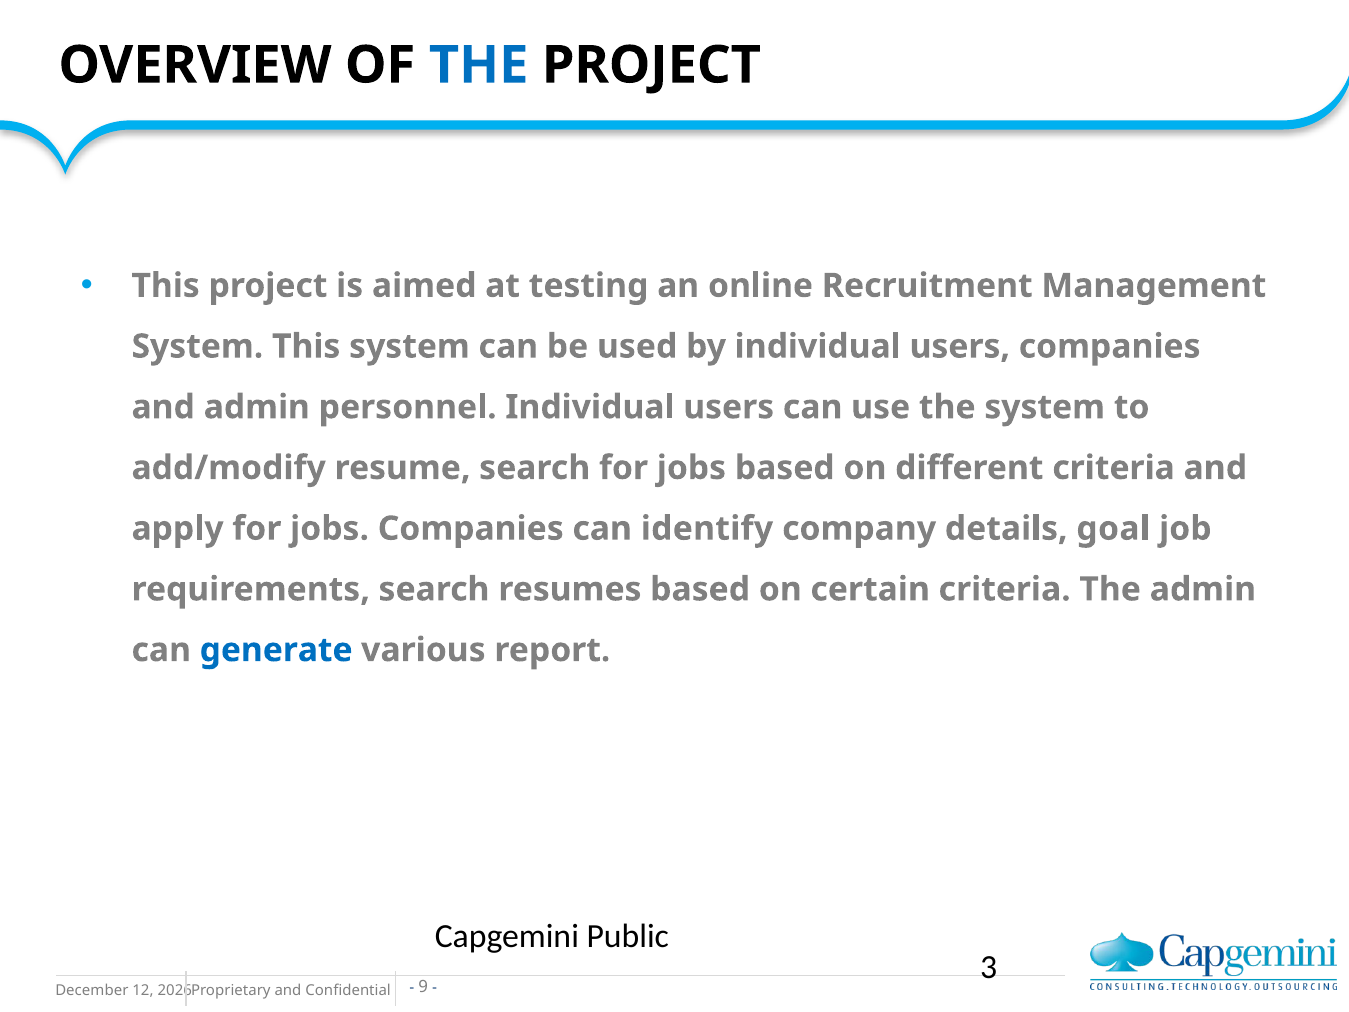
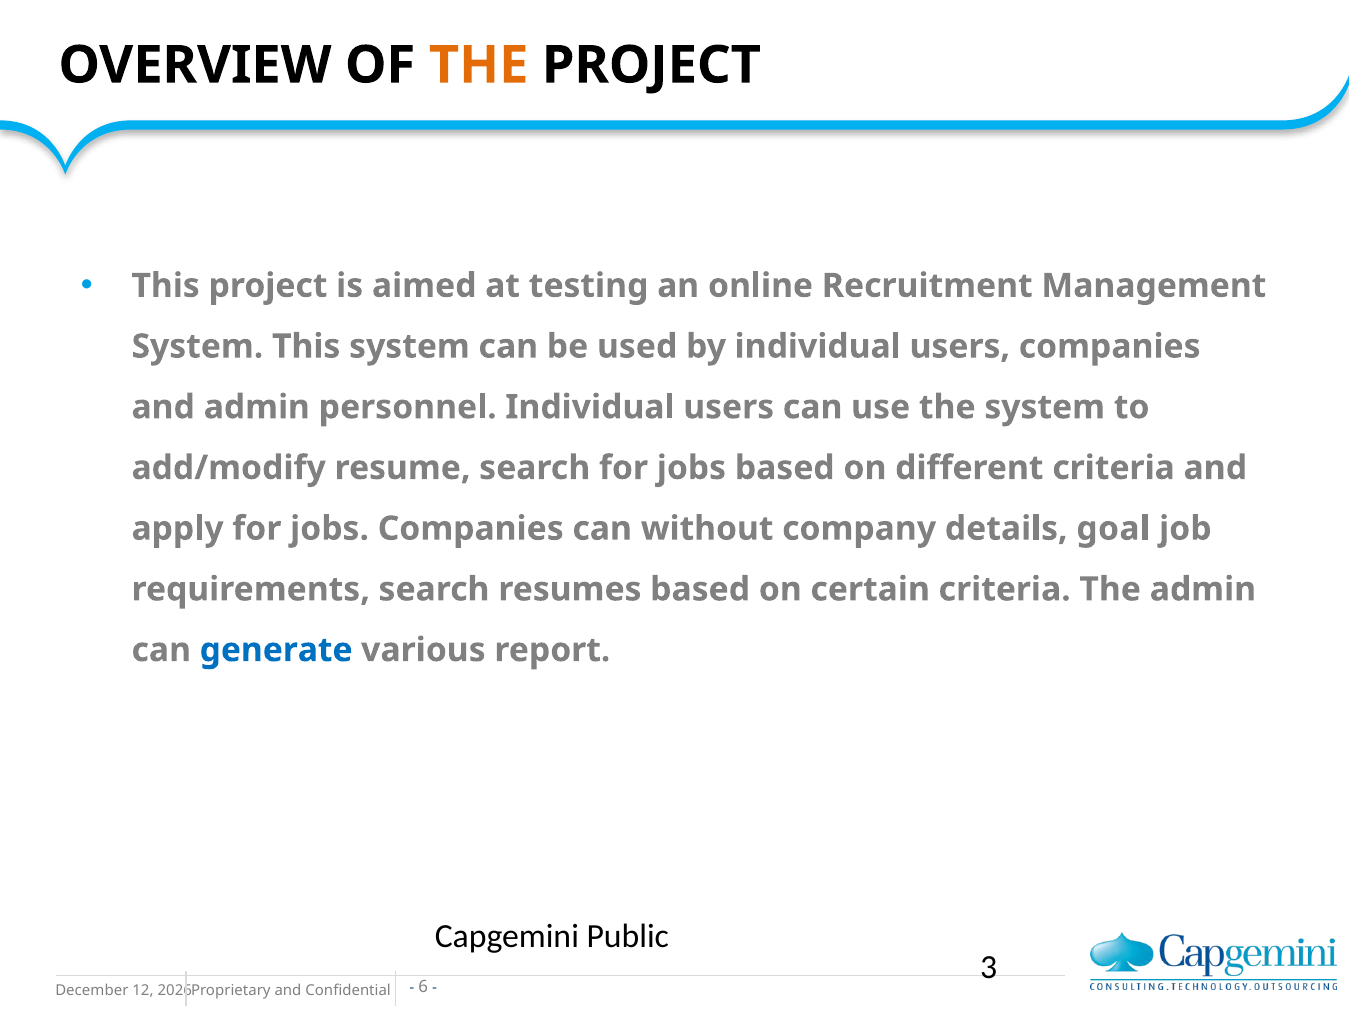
THE at (479, 65) colour: blue -> orange
identify: identify -> without
9: 9 -> 6
